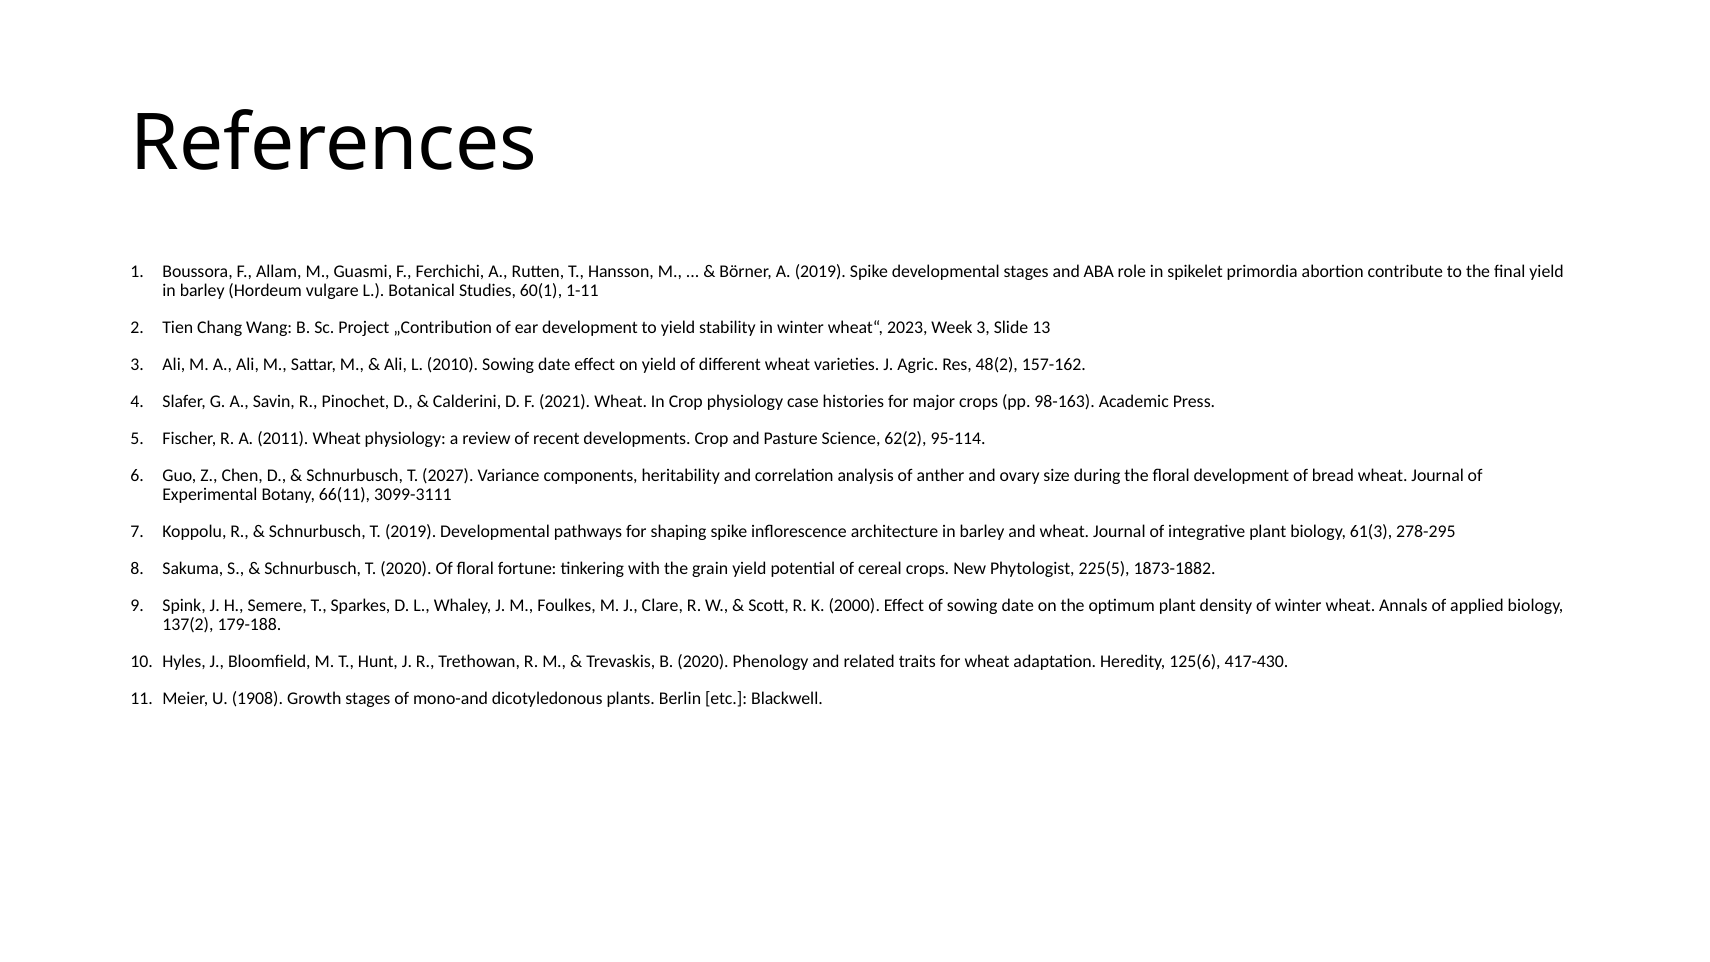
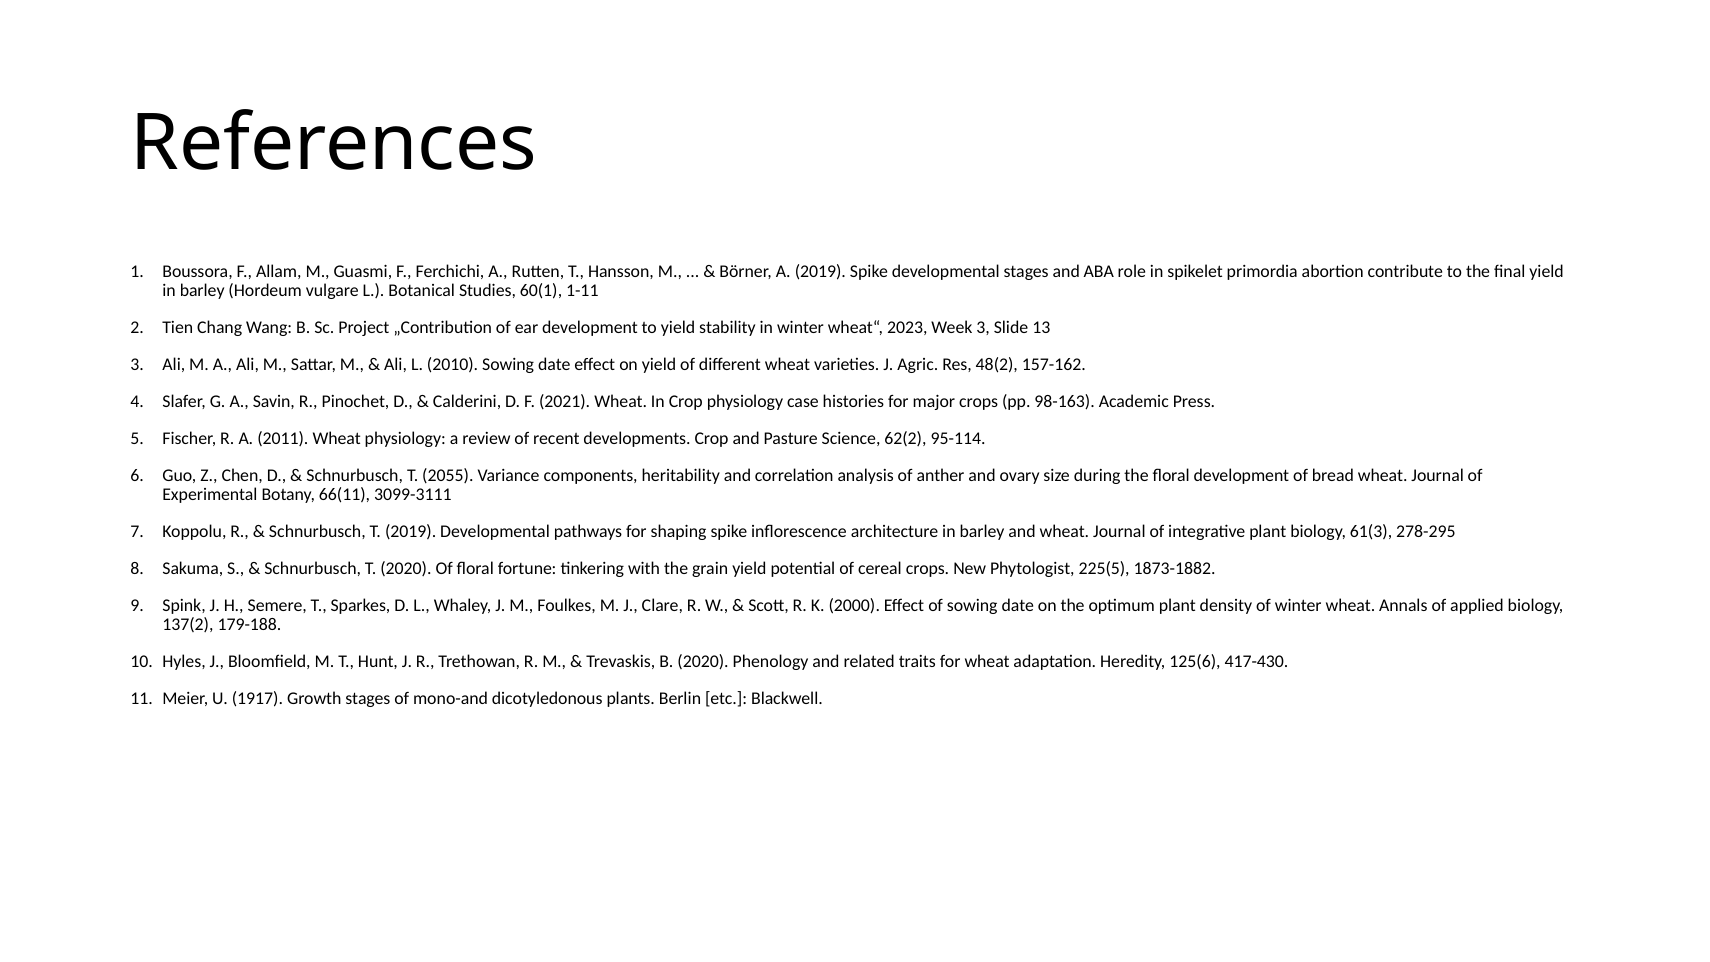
2027: 2027 -> 2055
1908: 1908 -> 1917
